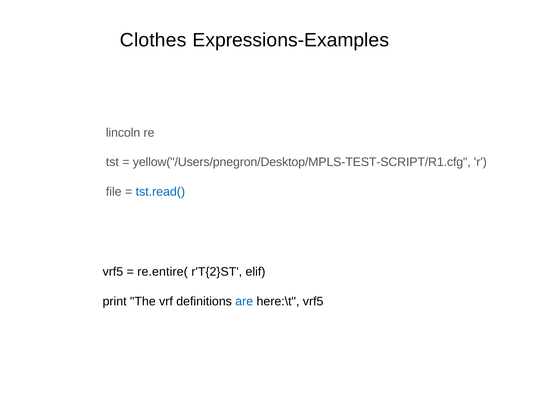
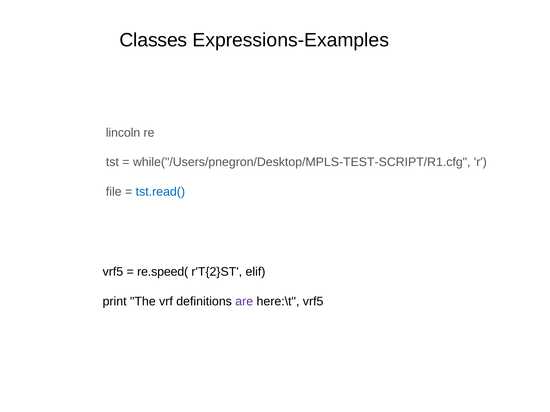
Clothes: Clothes -> Classes
yellow("/Users/pnegron/Desktop/MPLS-TEST-SCRIPT/R1.cfg: yellow("/Users/pnegron/Desktop/MPLS-TEST-SCRIPT/R1.cfg -> while("/Users/pnegron/Desktop/MPLS-TEST-SCRIPT/R1.cfg
re.entire(: re.entire( -> re.speed(
are colour: blue -> purple
